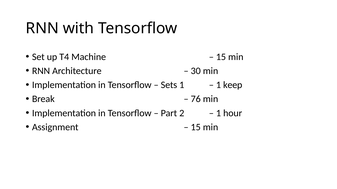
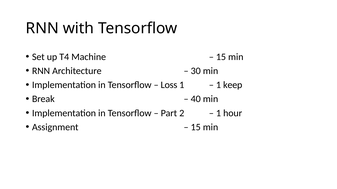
Sets: Sets -> Loss
76: 76 -> 40
